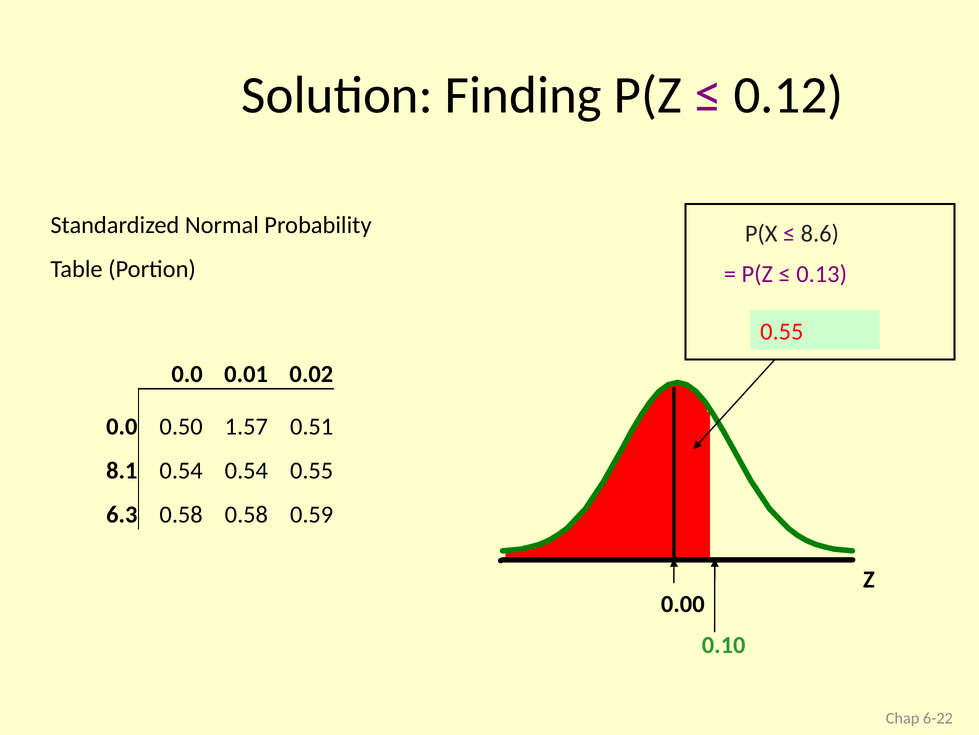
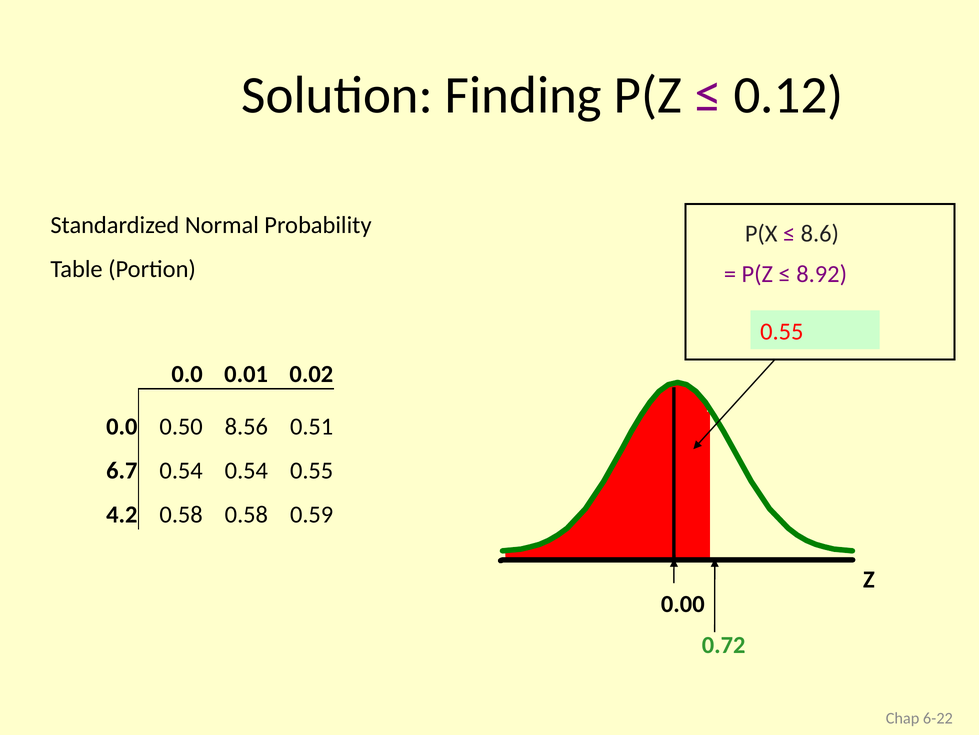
0.13: 0.13 -> 8.92
1.57: 1.57 -> 8.56
8.1: 8.1 -> 6.7
6.3: 6.3 -> 4.2
0.10: 0.10 -> 0.72
